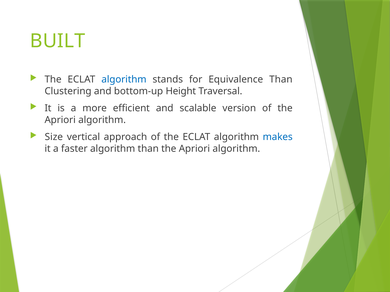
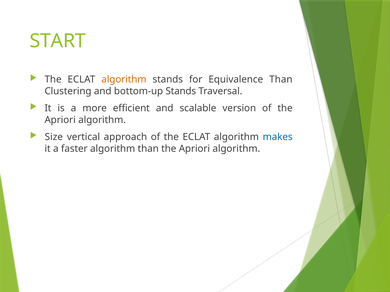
BUILT: BUILT -> START
algorithm at (124, 80) colour: blue -> orange
bottom-up Height: Height -> Stands
